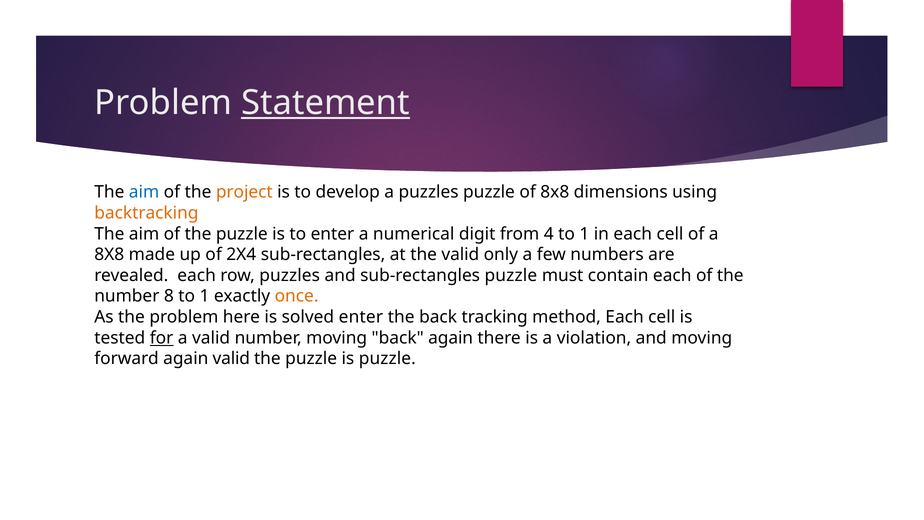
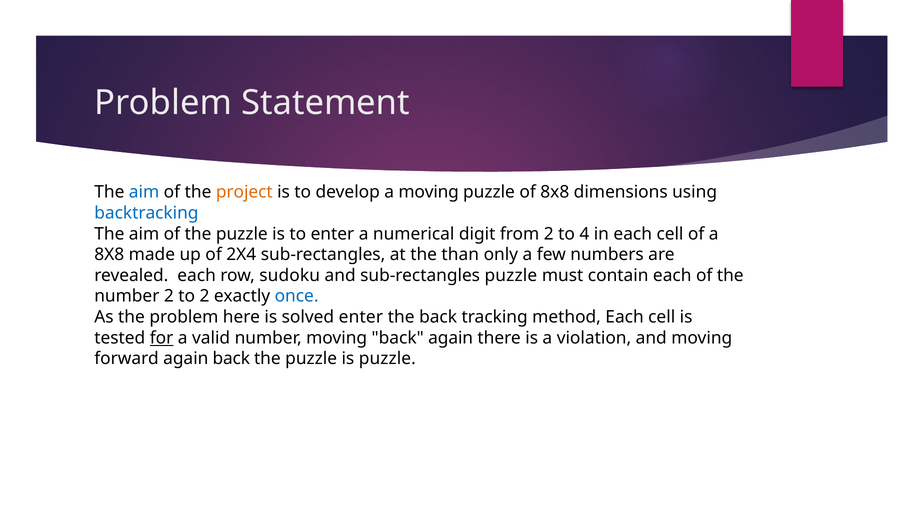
Statement underline: present -> none
a puzzles: puzzles -> moving
backtracking colour: orange -> blue
from 4: 4 -> 2
1 at (584, 234): 1 -> 4
the valid: valid -> than
row puzzles: puzzles -> sudoku
number 8: 8 -> 2
1 at (205, 296): 1 -> 2
once colour: orange -> blue
again valid: valid -> back
